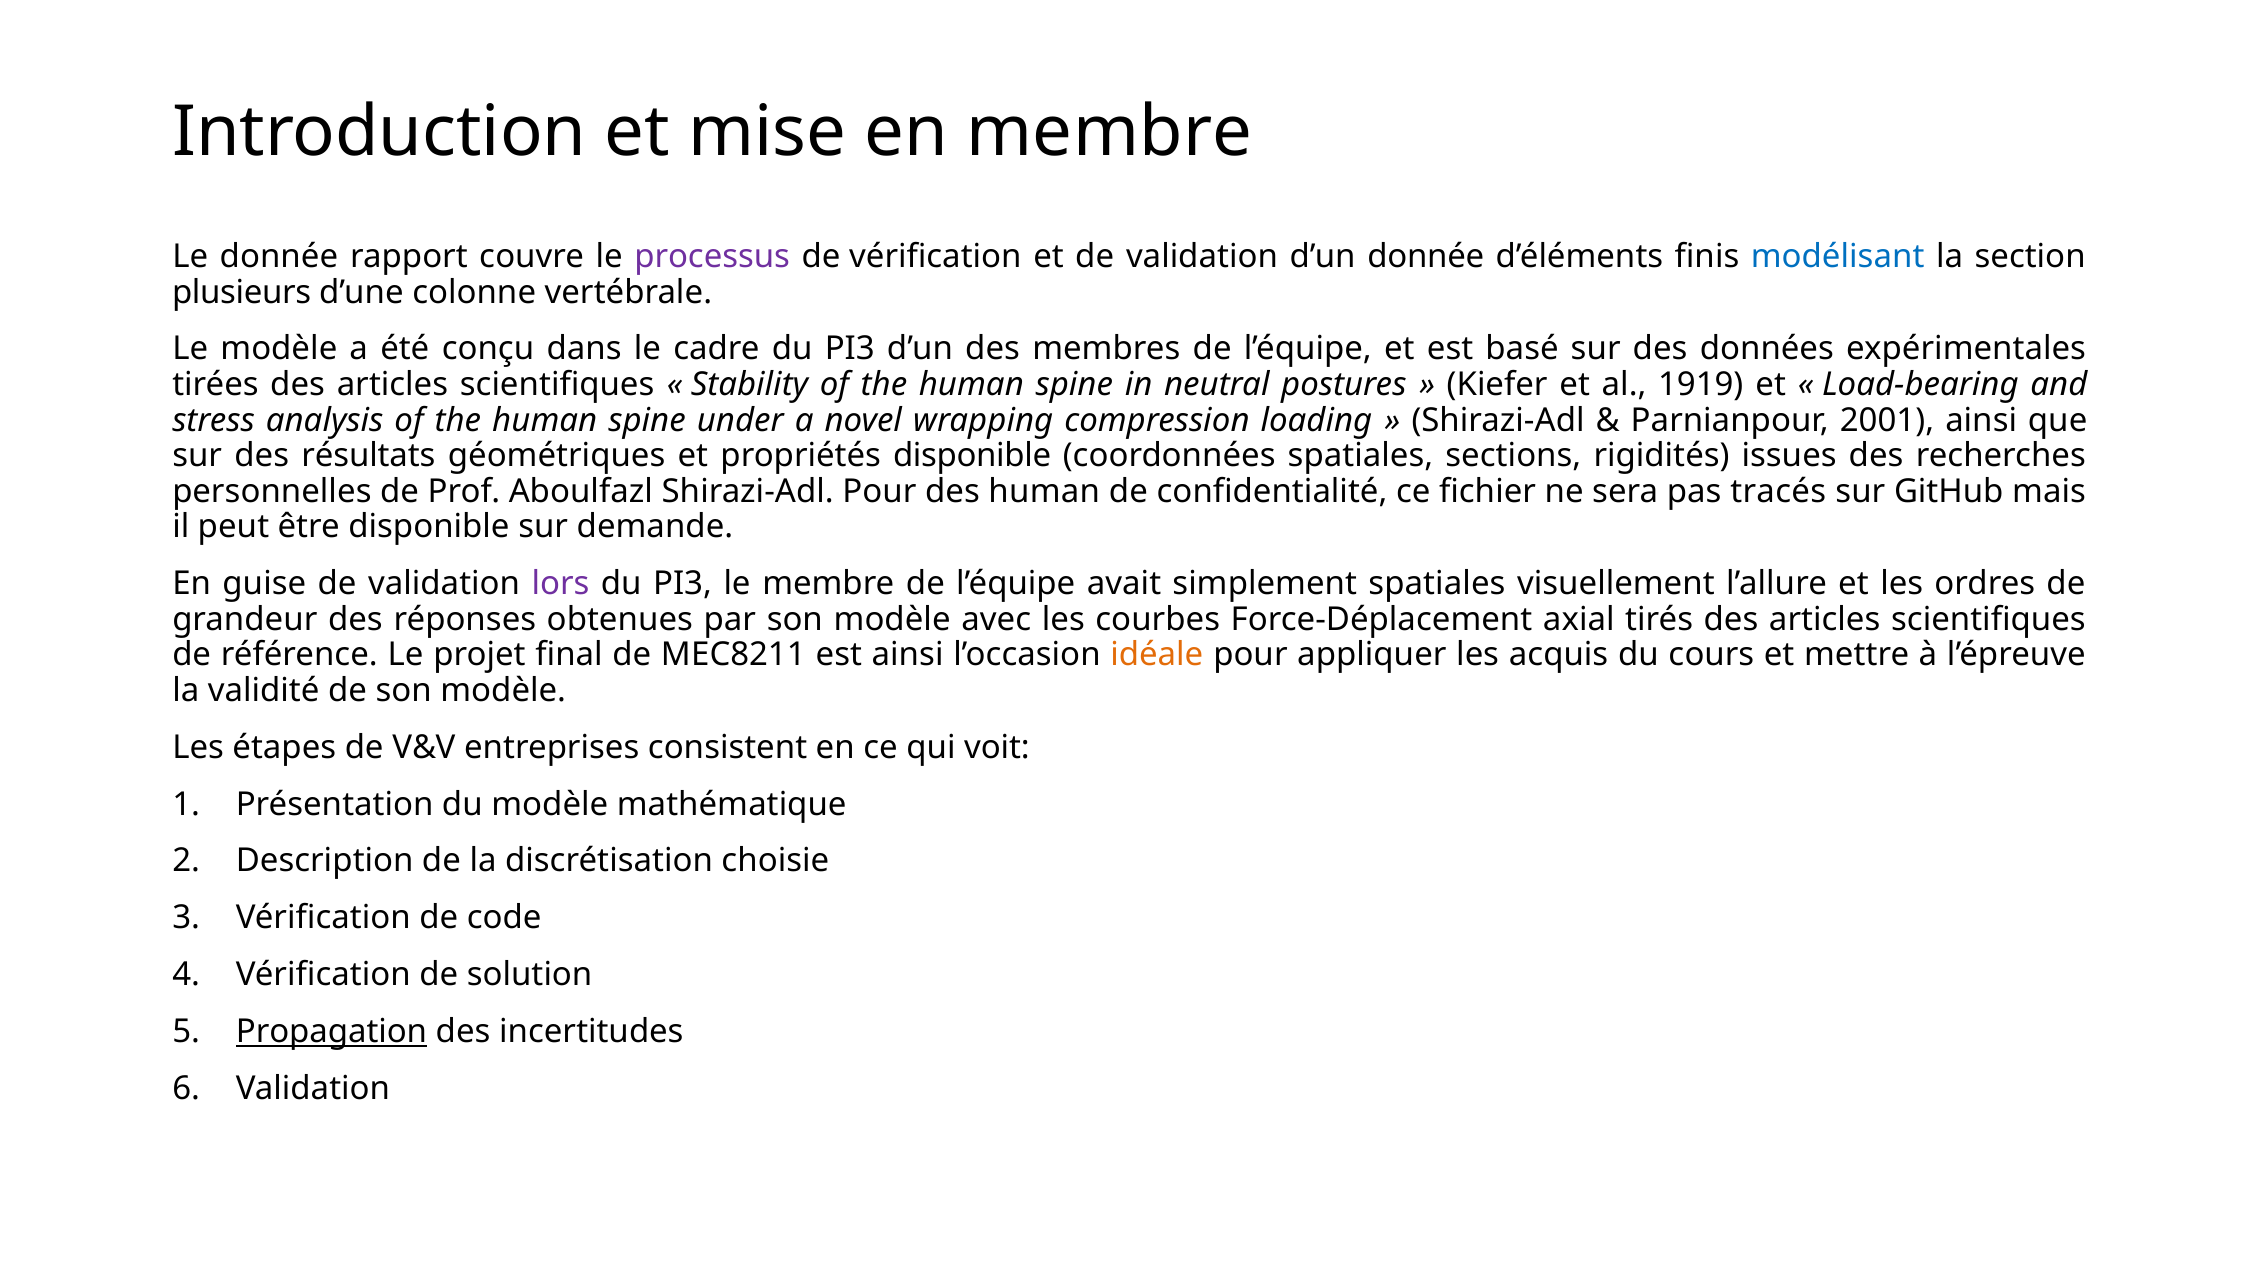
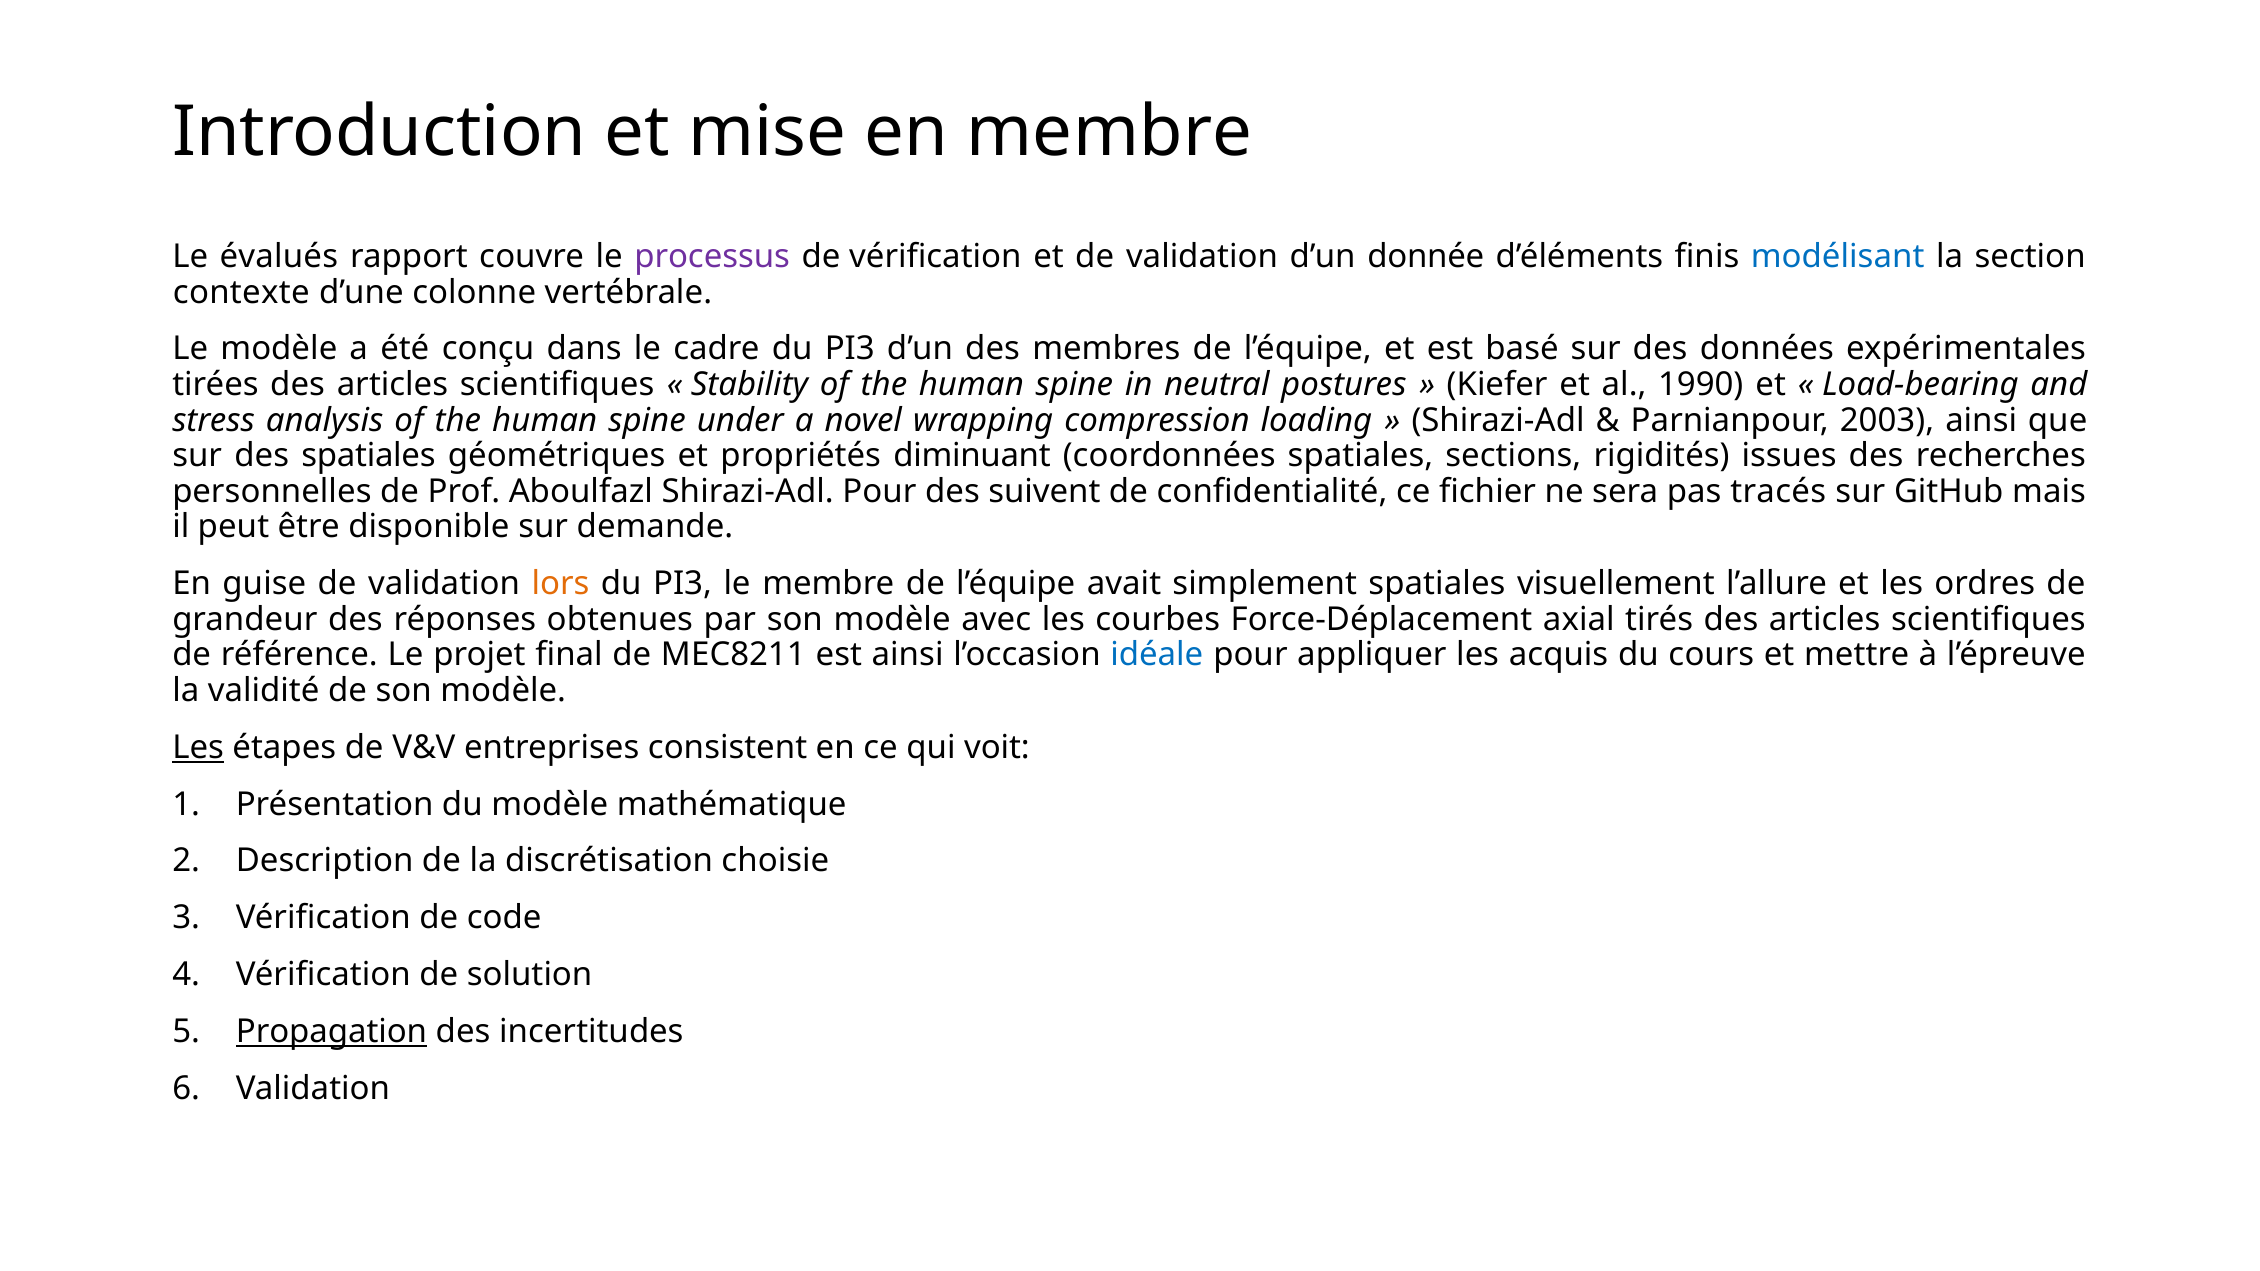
Le donnée: donnée -> évalués
plusieurs: plusieurs -> contexte
1919: 1919 -> 1990
2001: 2001 -> 2003
des résultats: résultats -> spatiales
propriétés disponible: disponible -> diminuant
des human: human -> suivent
lors colour: purple -> orange
idéale colour: orange -> blue
Les at (198, 748) underline: none -> present
